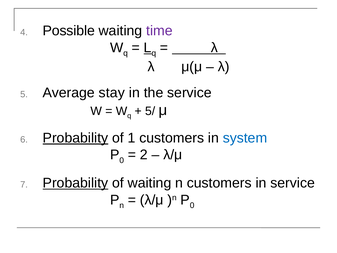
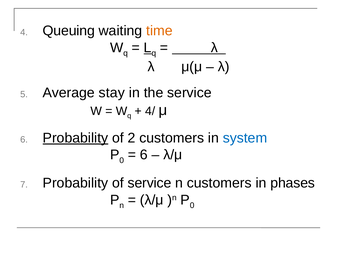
Possible: Possible -> Queuing
time colour: purple -> orange
5/: 5/ -> 4/
1: 1 -> 2
2 at (144, 155): 2 -> 6
Probability at (75, 183) underline: present -> none
of waiting: waiting -> service
in service: service -> phases
